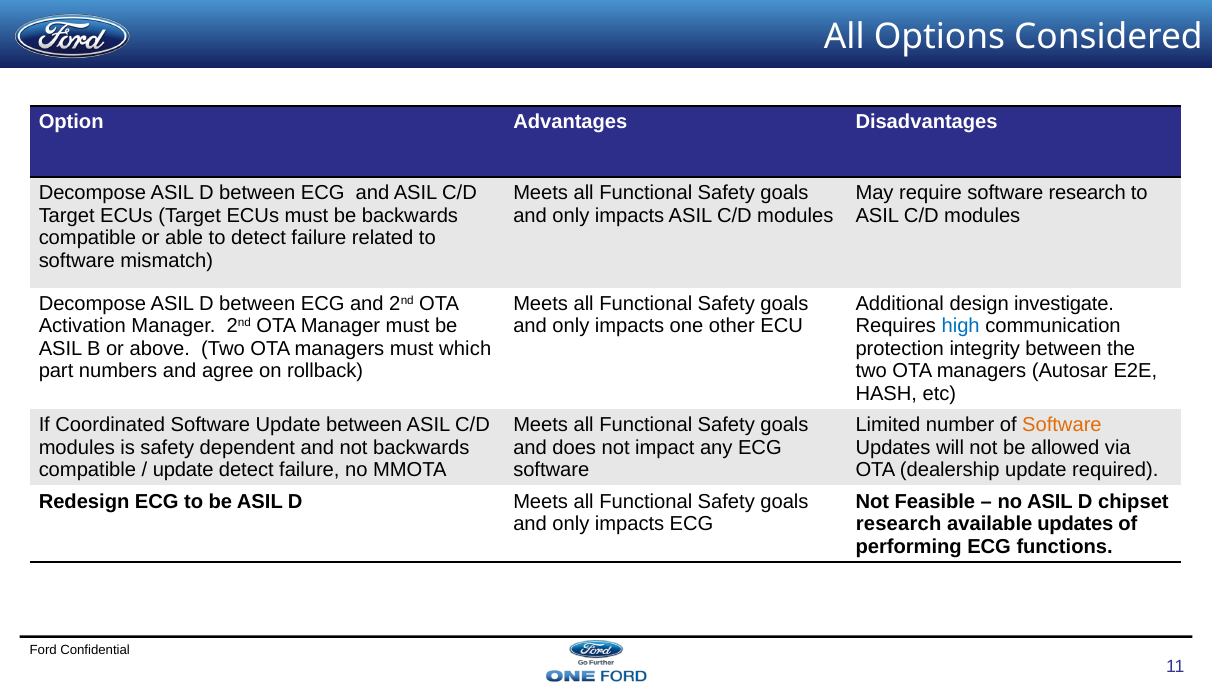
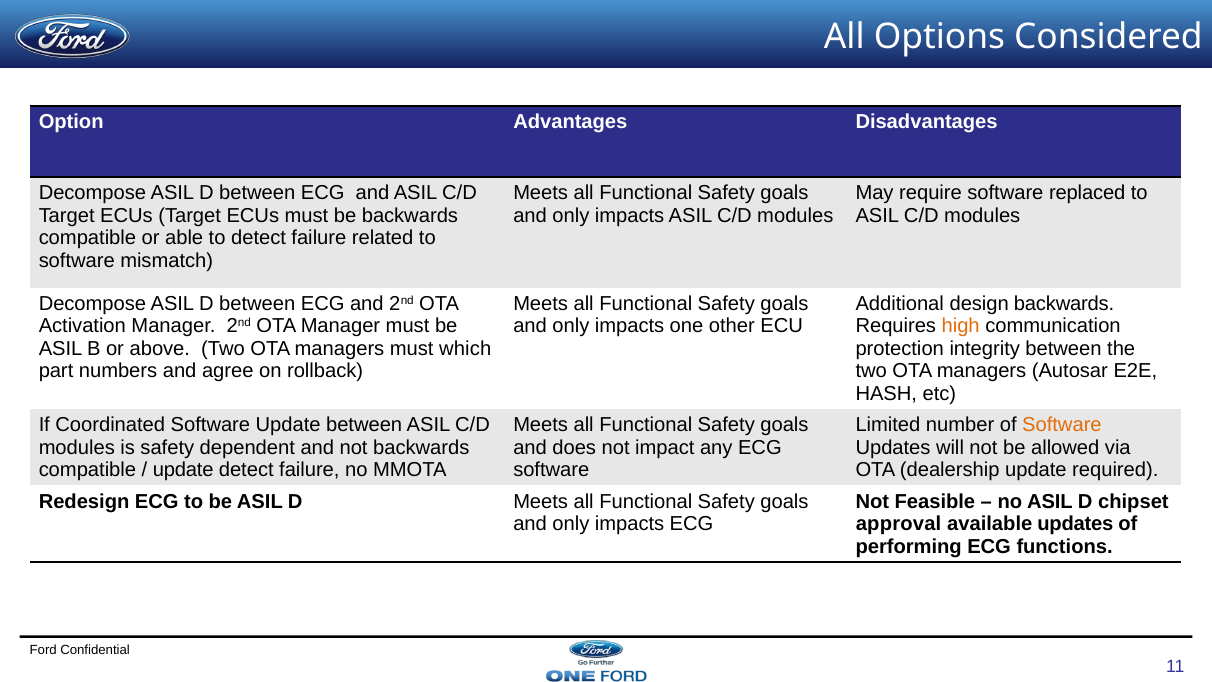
software research: research -> replaced
design investigate: investigate -> backwards
high colour: blue -> orange
research at (899, 524): research -> approval
